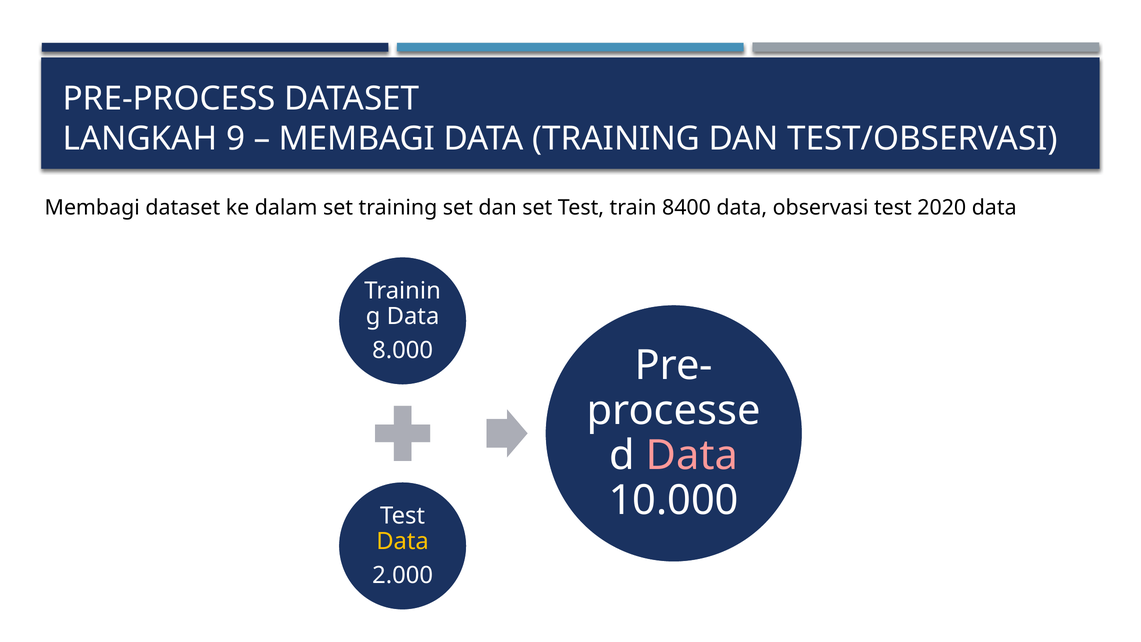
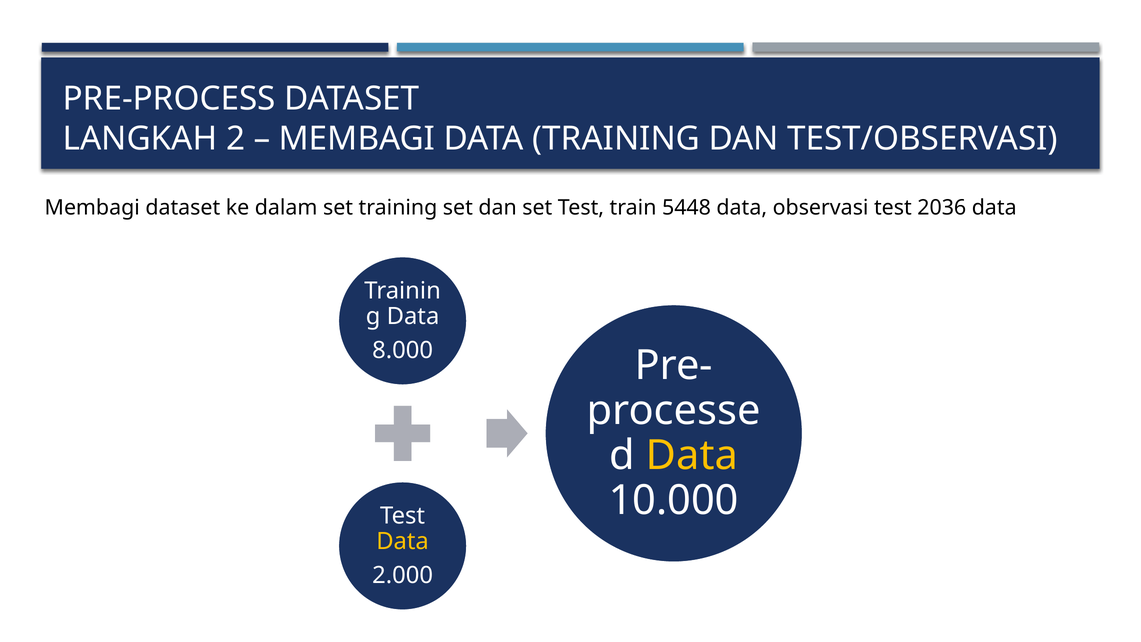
9: 9 -> 2
8400: 8400 -> 5448
2020: 2020 -> 2036
Data at (692, 455) colour: pink -> yellow
